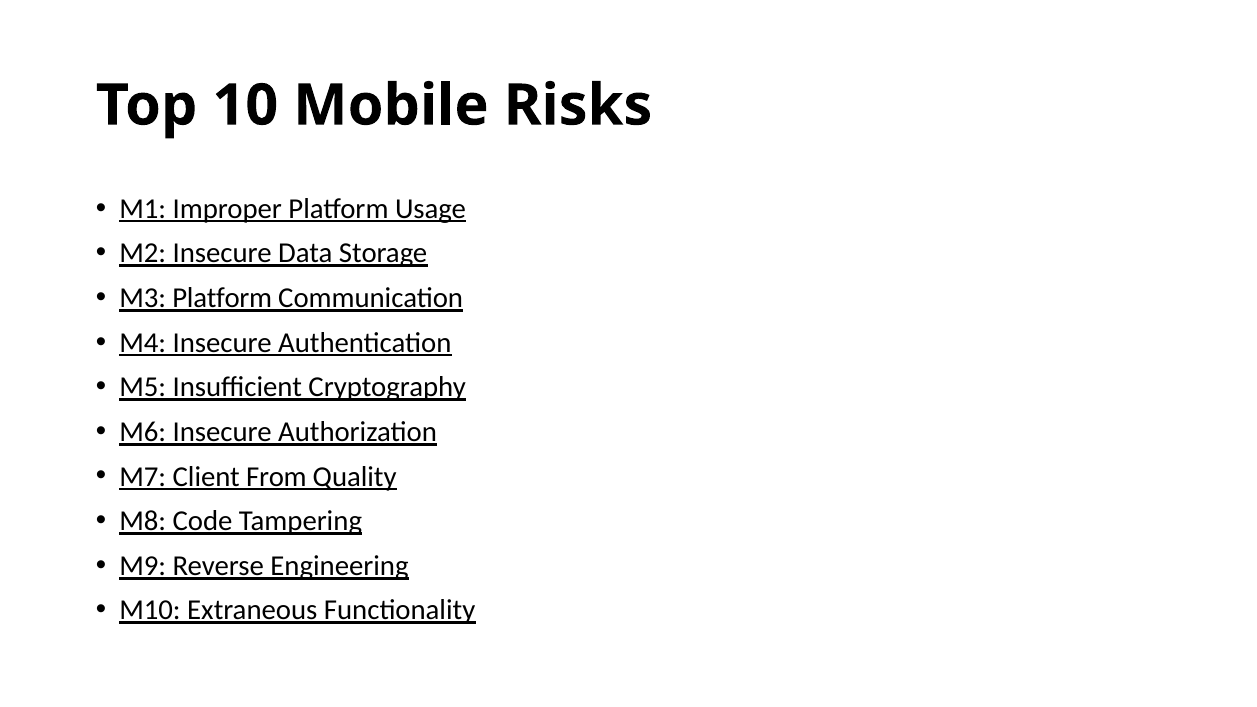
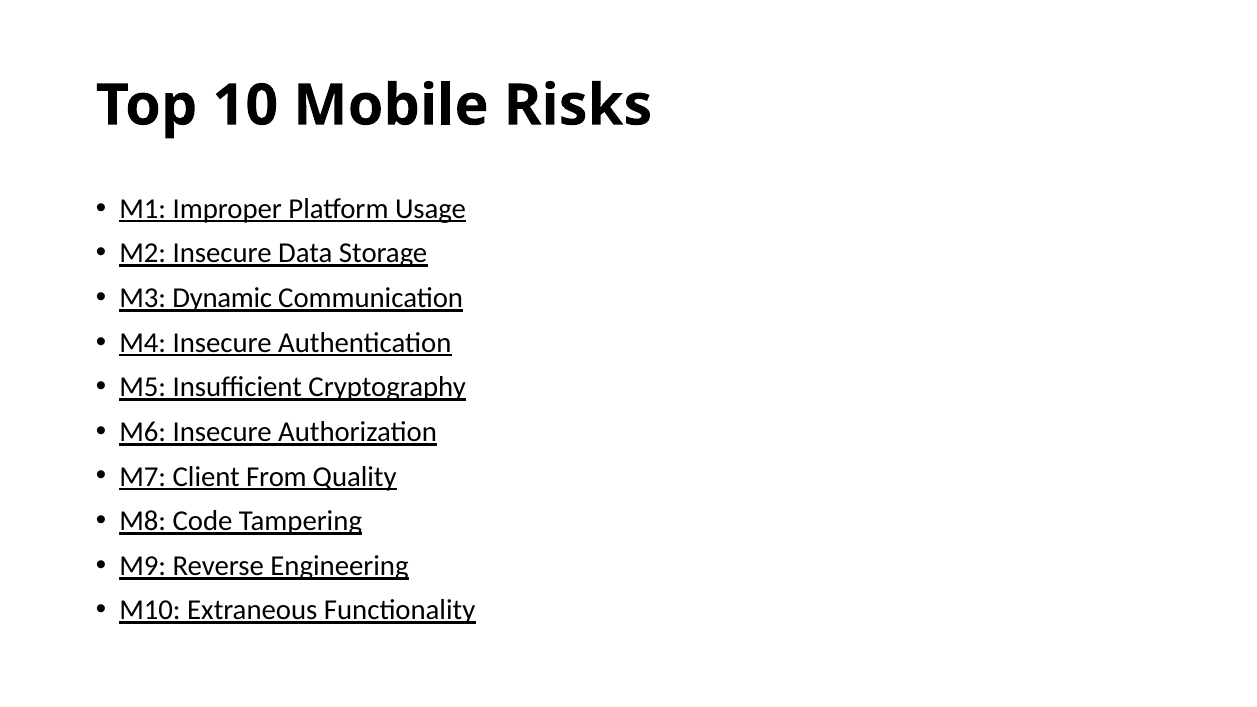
M3 Platform: Platform -> Dynamic
